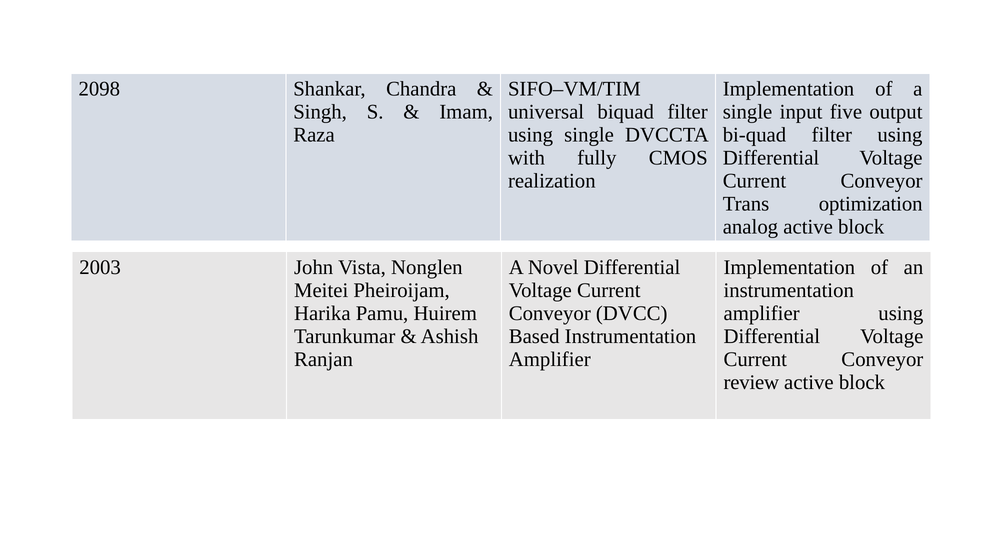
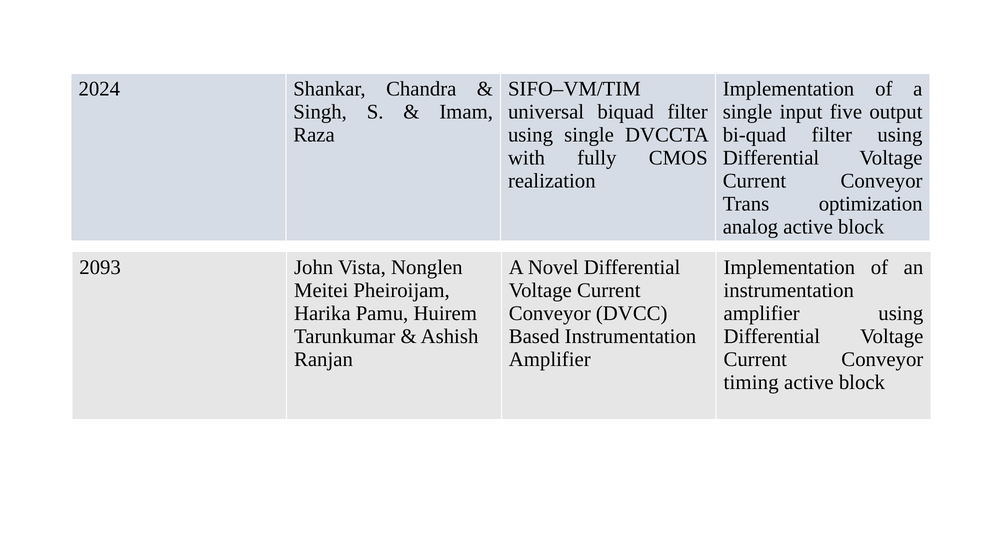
2098: 2098 -> 2024
2003: 2003 -> 2093
review: review -> timing
